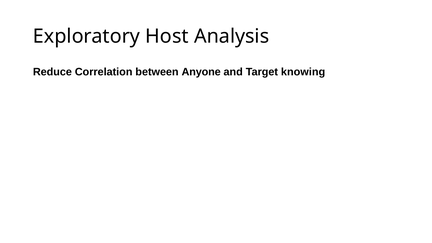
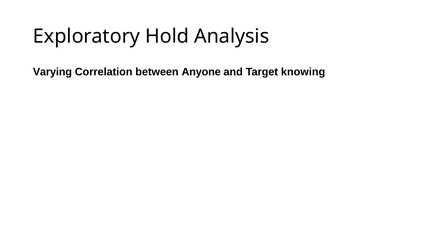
Host: Host -> Hold
Reduce: Reduce -> Varying
